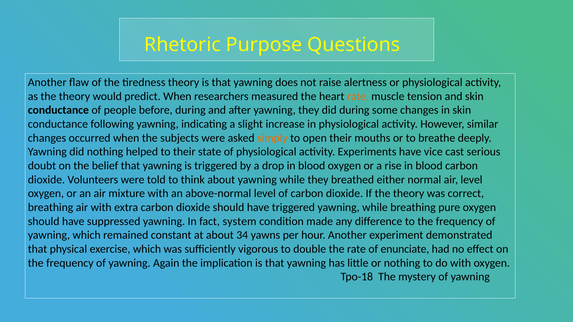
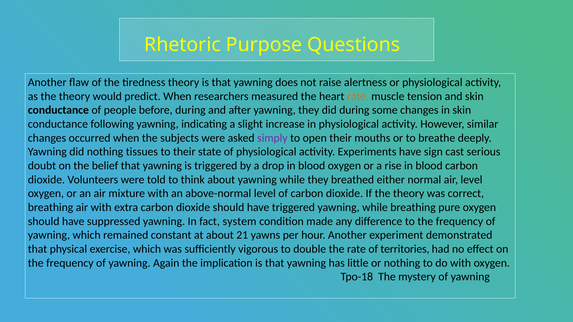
simply colour: orange -> purple
helped: helped -> tissues
vice: vice -> sign
34: 34 -> 21
enunciate: enunciate -> territories
